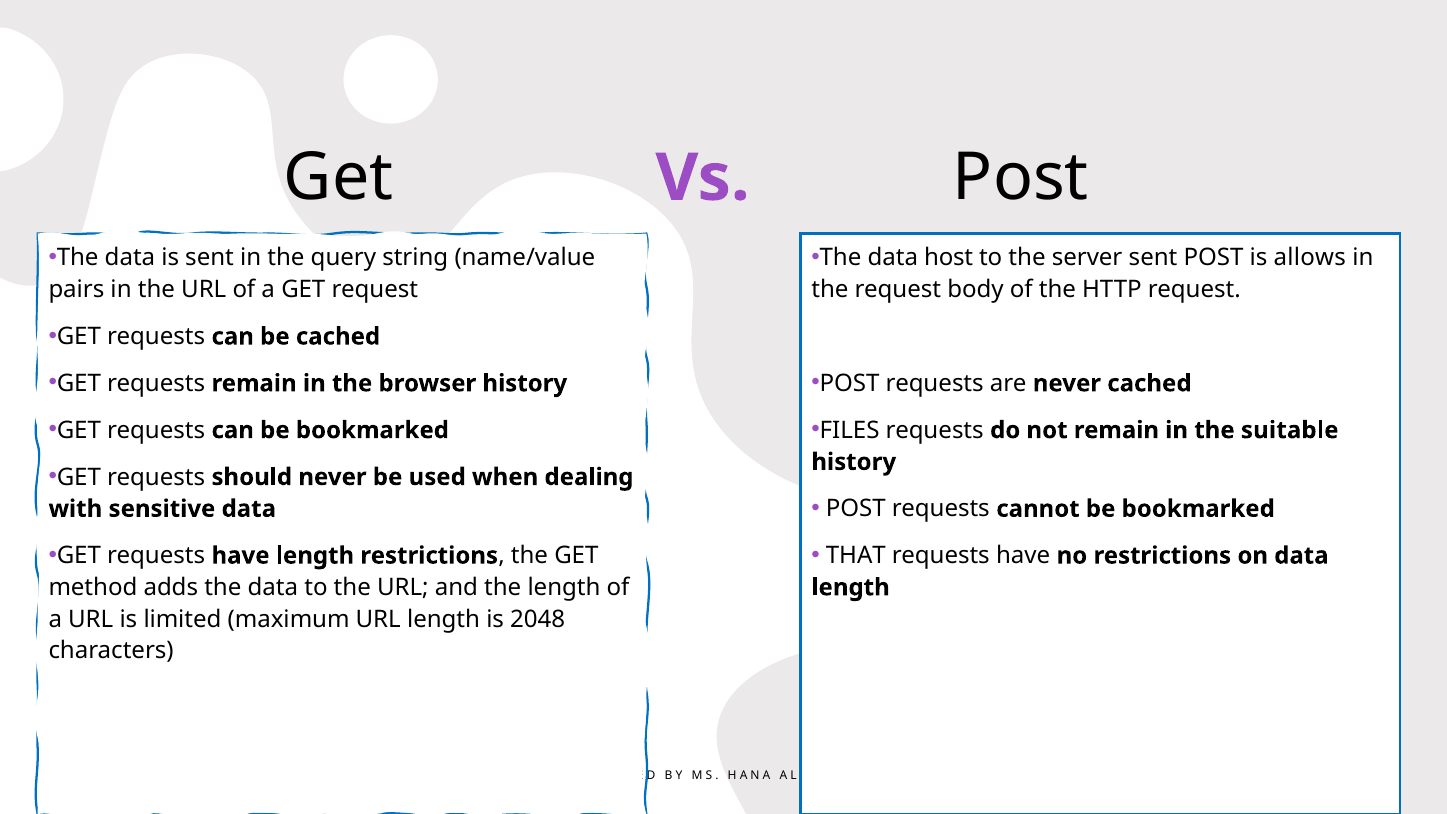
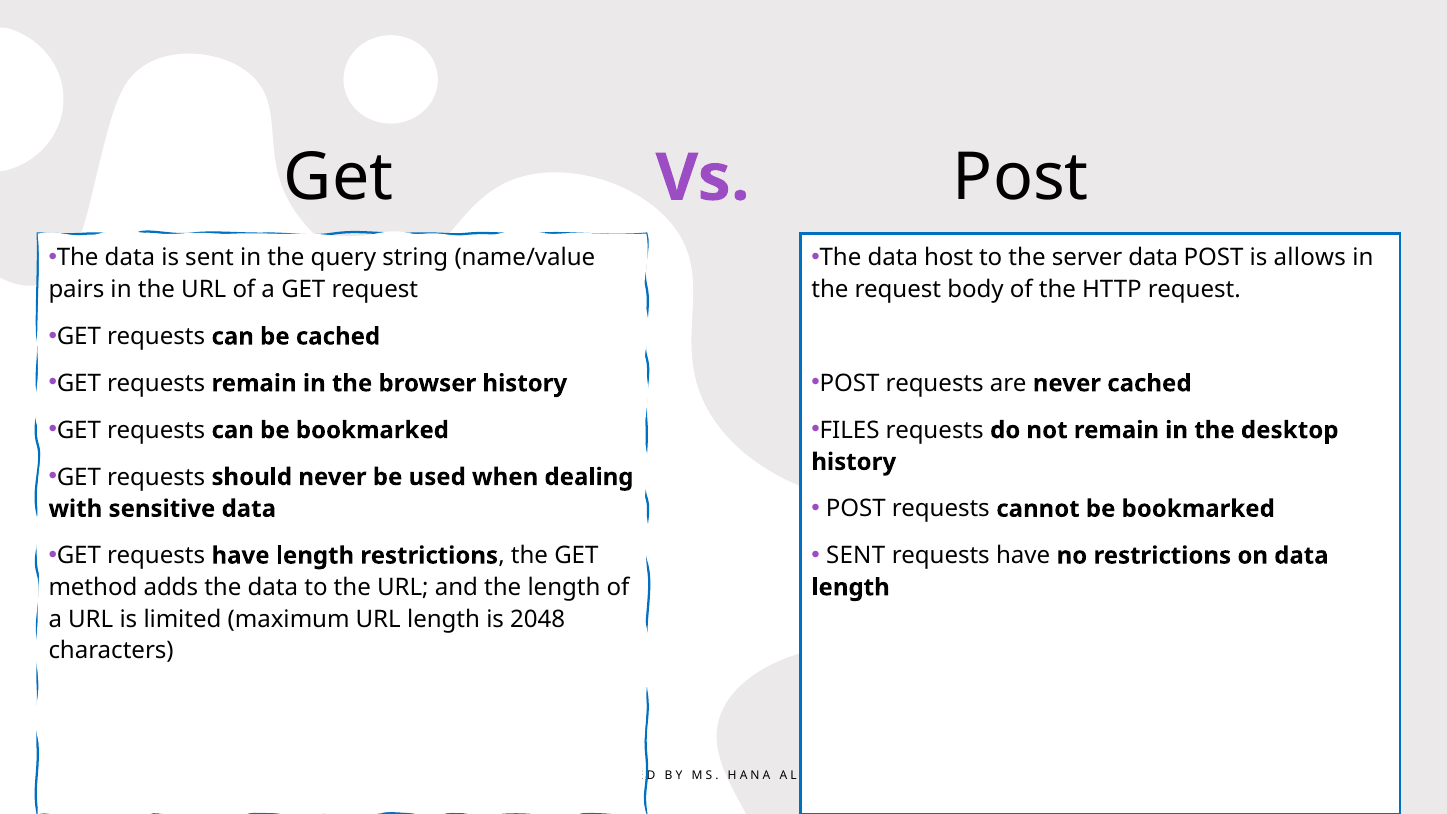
server sent: sent -> data
suitable: suitable -> desktop
THAT at (856, 556): THAT -> SENT
